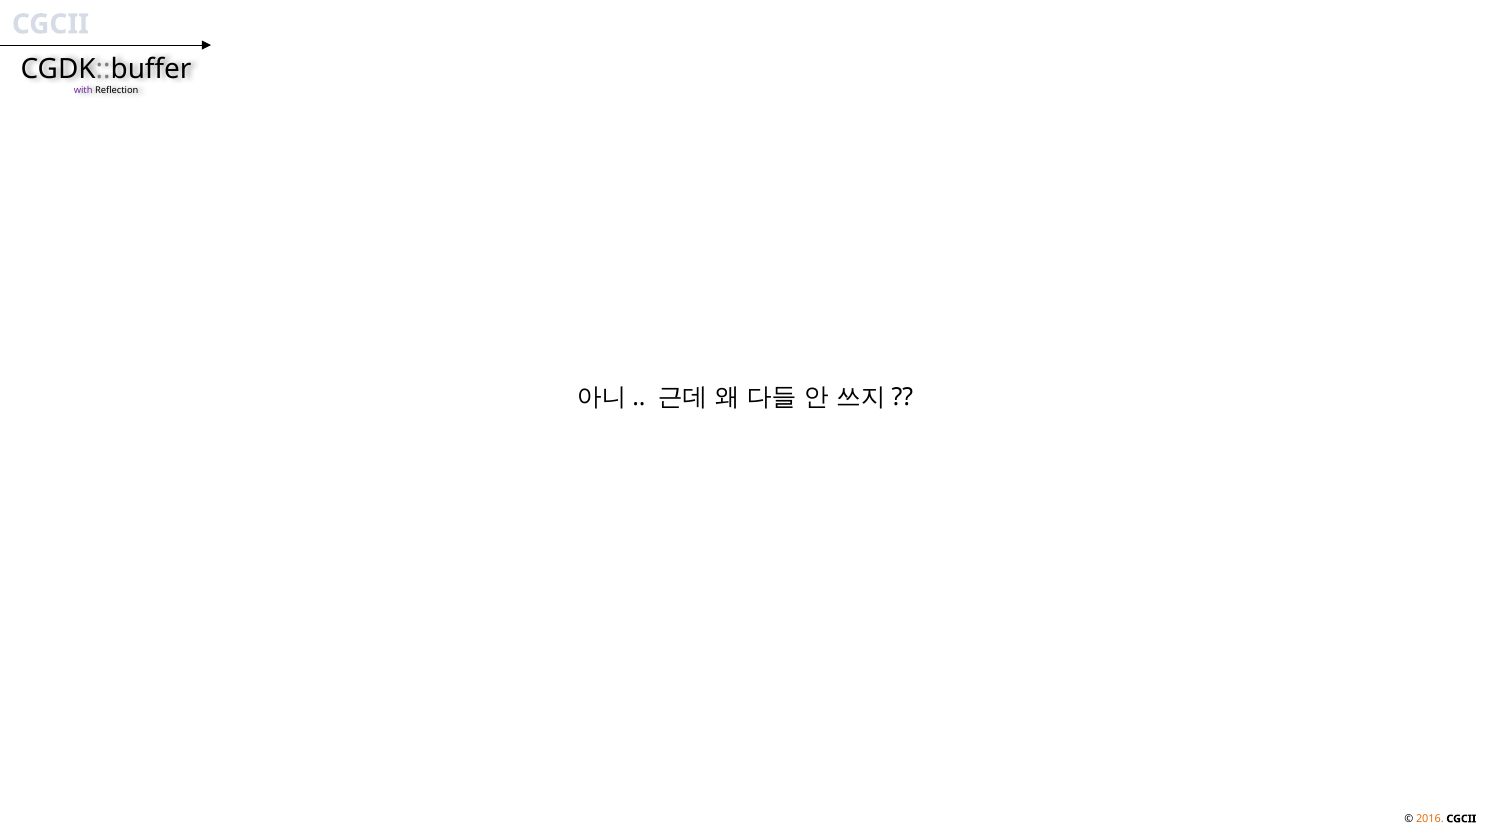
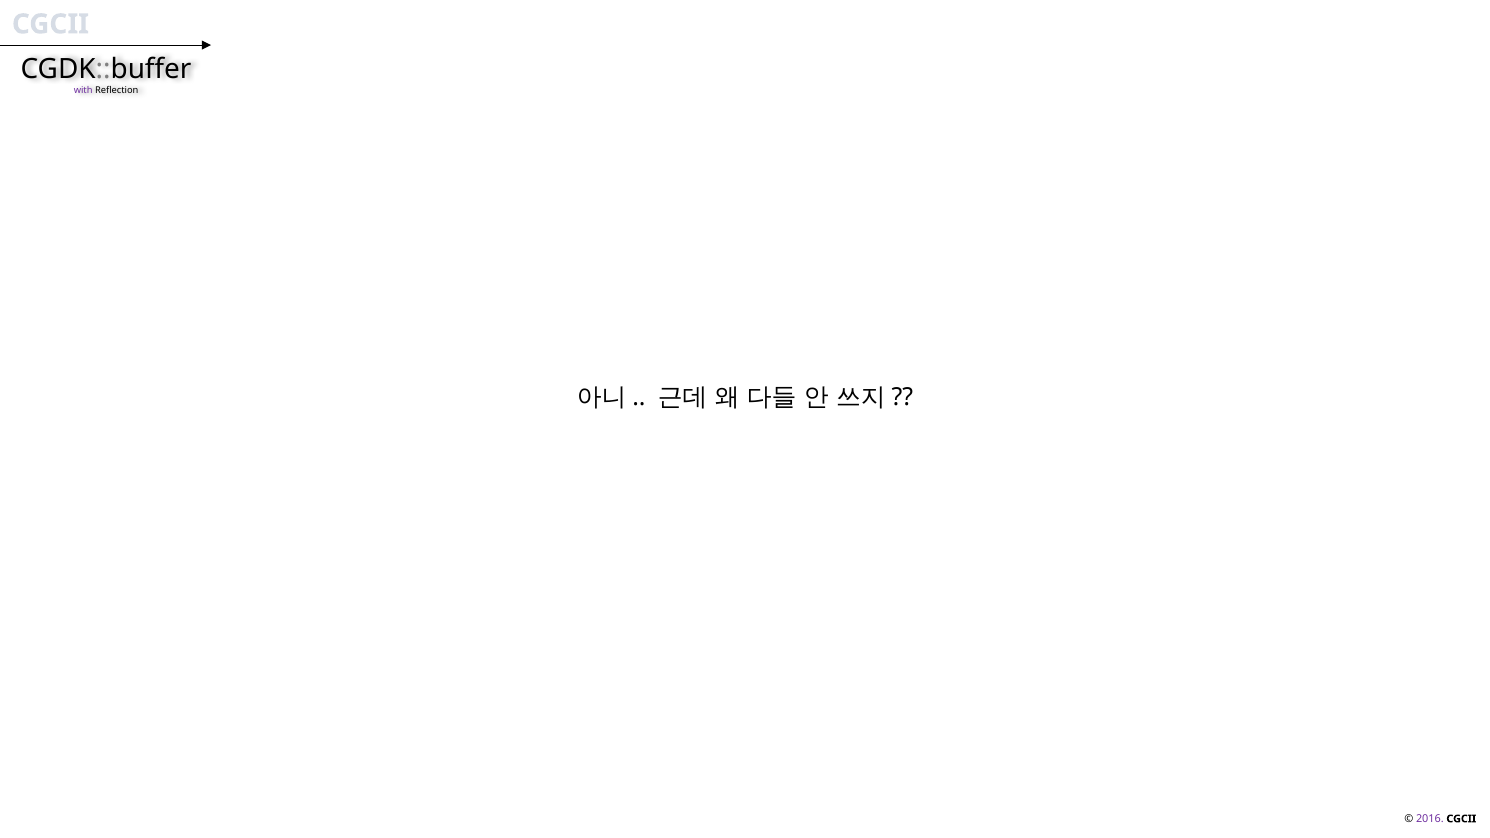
2016 colour: orange -> purple
